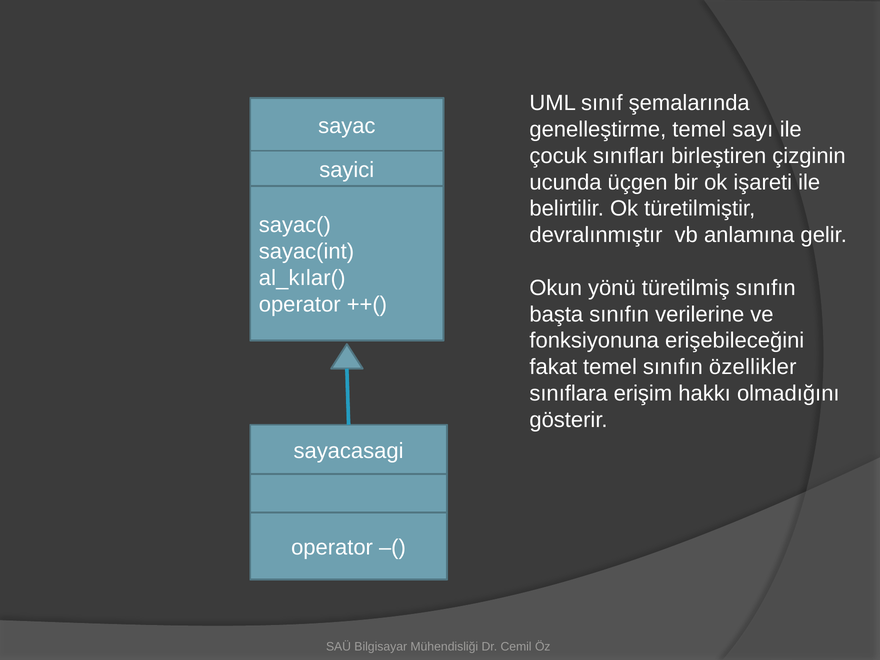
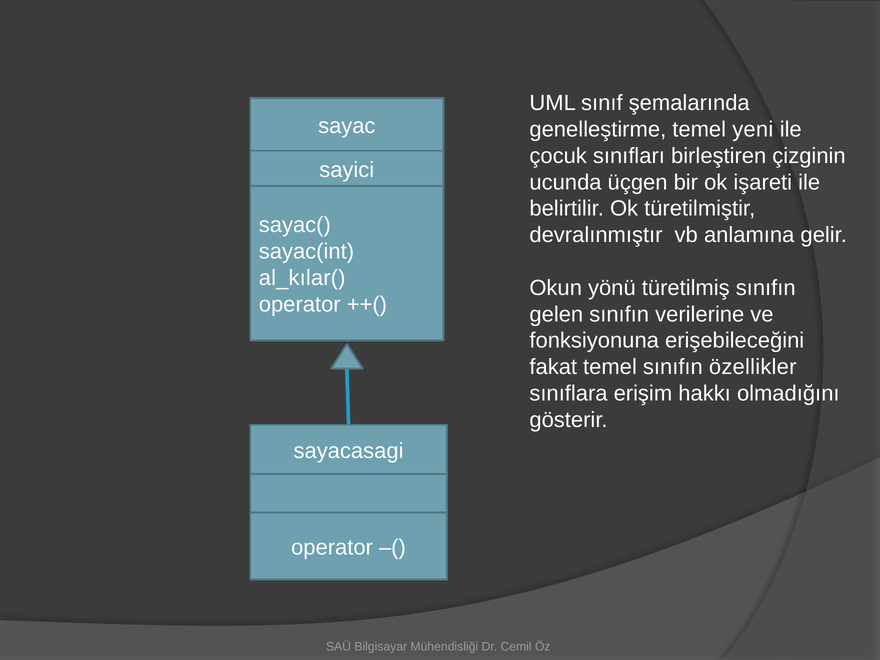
sayı: sayı -> yeni
başta: başta -> gelen
